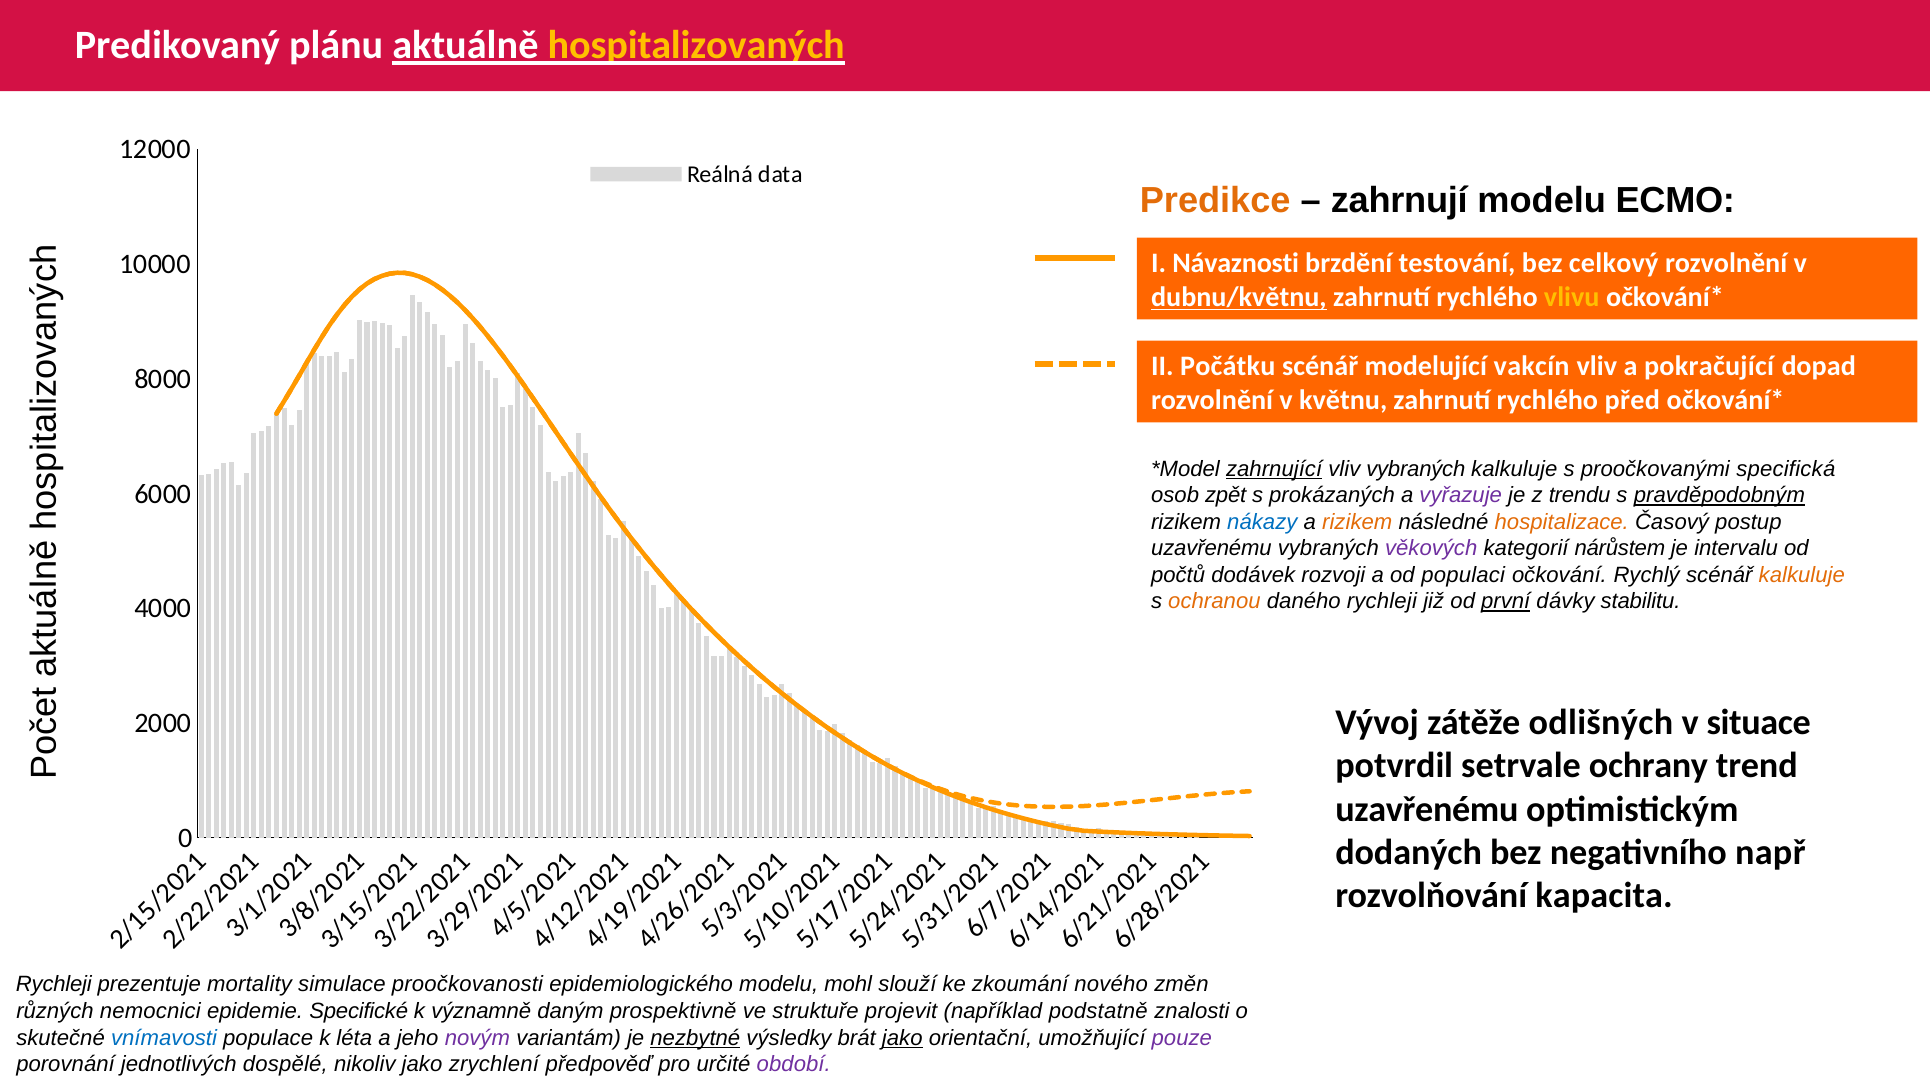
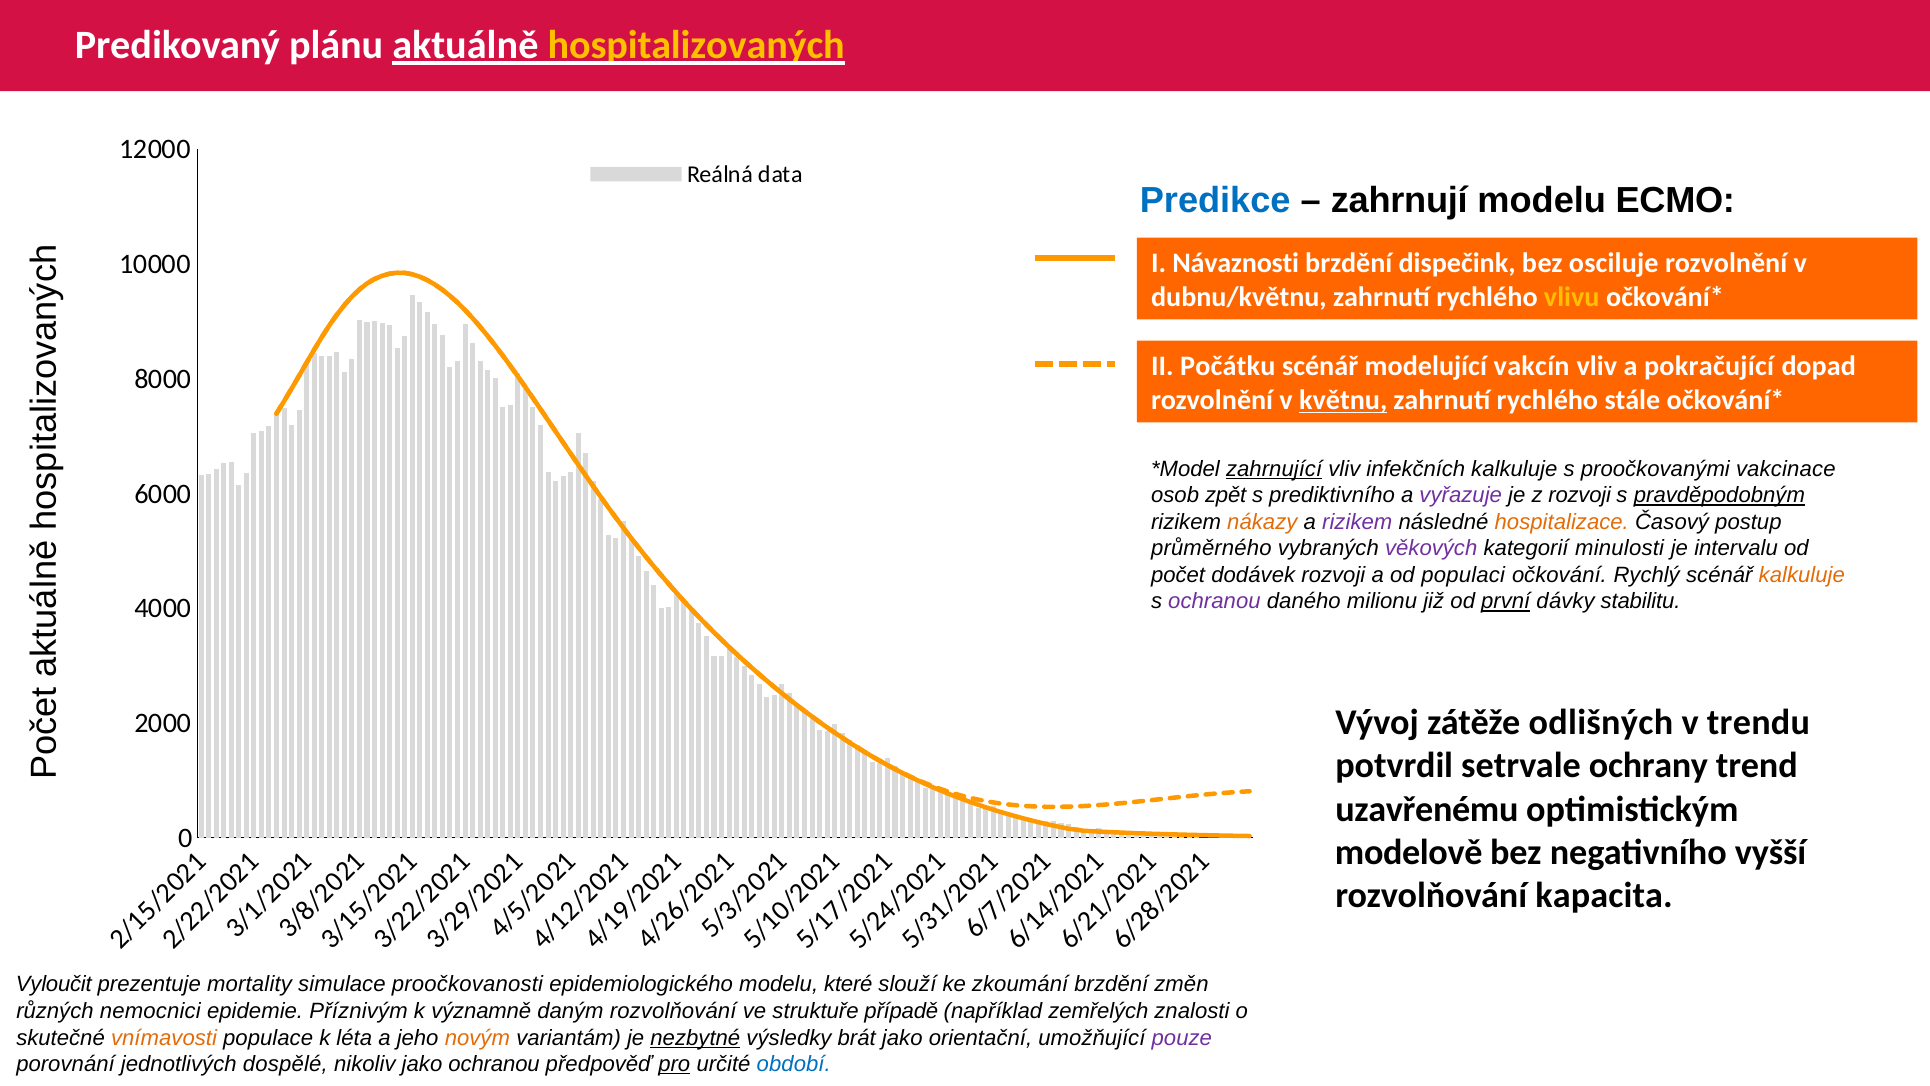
Predikce colour: orange -> blue
testování: testování -> dispečink
celkový: celkový -> osciluje
dubnu/květnu underline: present -> none
květnu underline: none -> present
před: před -> stále
vliv vybraných: vybraných -> infekčních
specifická: specifická -> vakcinace
prokázaných: prokázaných -> prediktivního
z trendu: trendu -> rozvoji
nákazy colour: blue -> orange
rizikem at (1357, 522) colour: orange -> purple
uzavřenému at (1211, 548): uzavřenému -> průměrného
nárůstem: nárůstem -> minulosti
počtů: počtů -> počet
ochranou at (1214, 601) colour: orange -> purple
daného rychleji: rychleji -> milionu
situace: situace -> trendu
dodaných: dodaných -> modelově
např: např -> vyšší
Rychleji at (54, 984): Rychleji -> Vyloučit
mohl: mohl -> které
zkoumání nového: nového -> brzdění
Specifické: Specifické -> Příznivým
daným prospektivně: prospektivně -> rozvolňování
projevit: projevit -> případě
podstatně: podstatně -> zemřelých
vnímavosti colour: blue -> orange
novým colour: purple -> orange
jako at (902, 1037) underline: present -> none
jako zrychlení: zrychlení -> ochranou
pro underline: none -> present
období colour: purple -> blue
